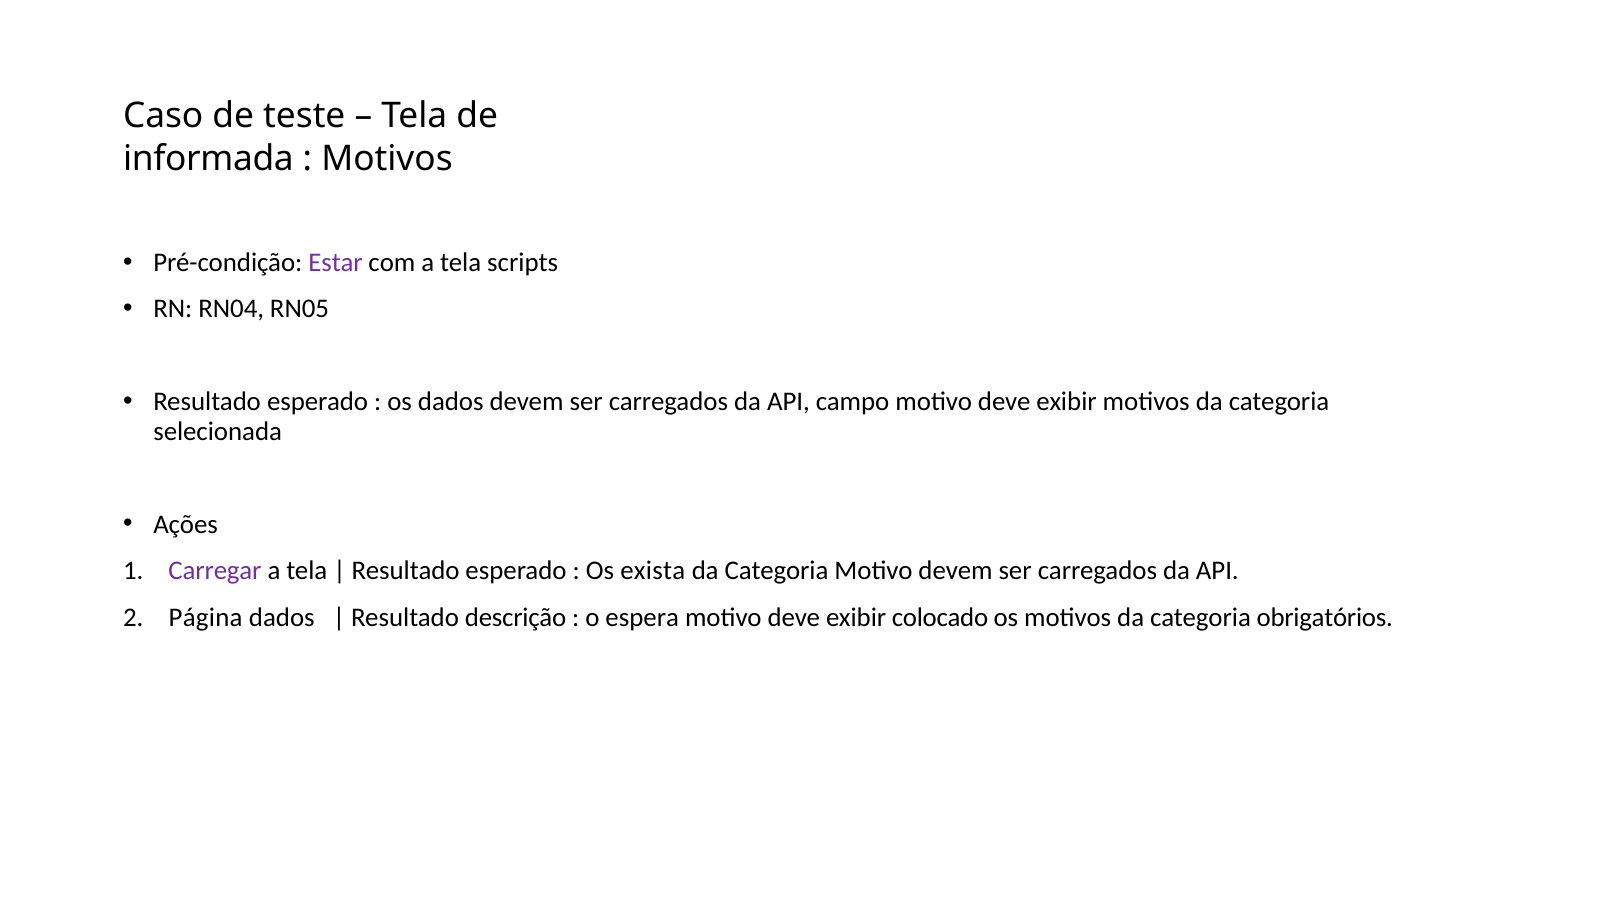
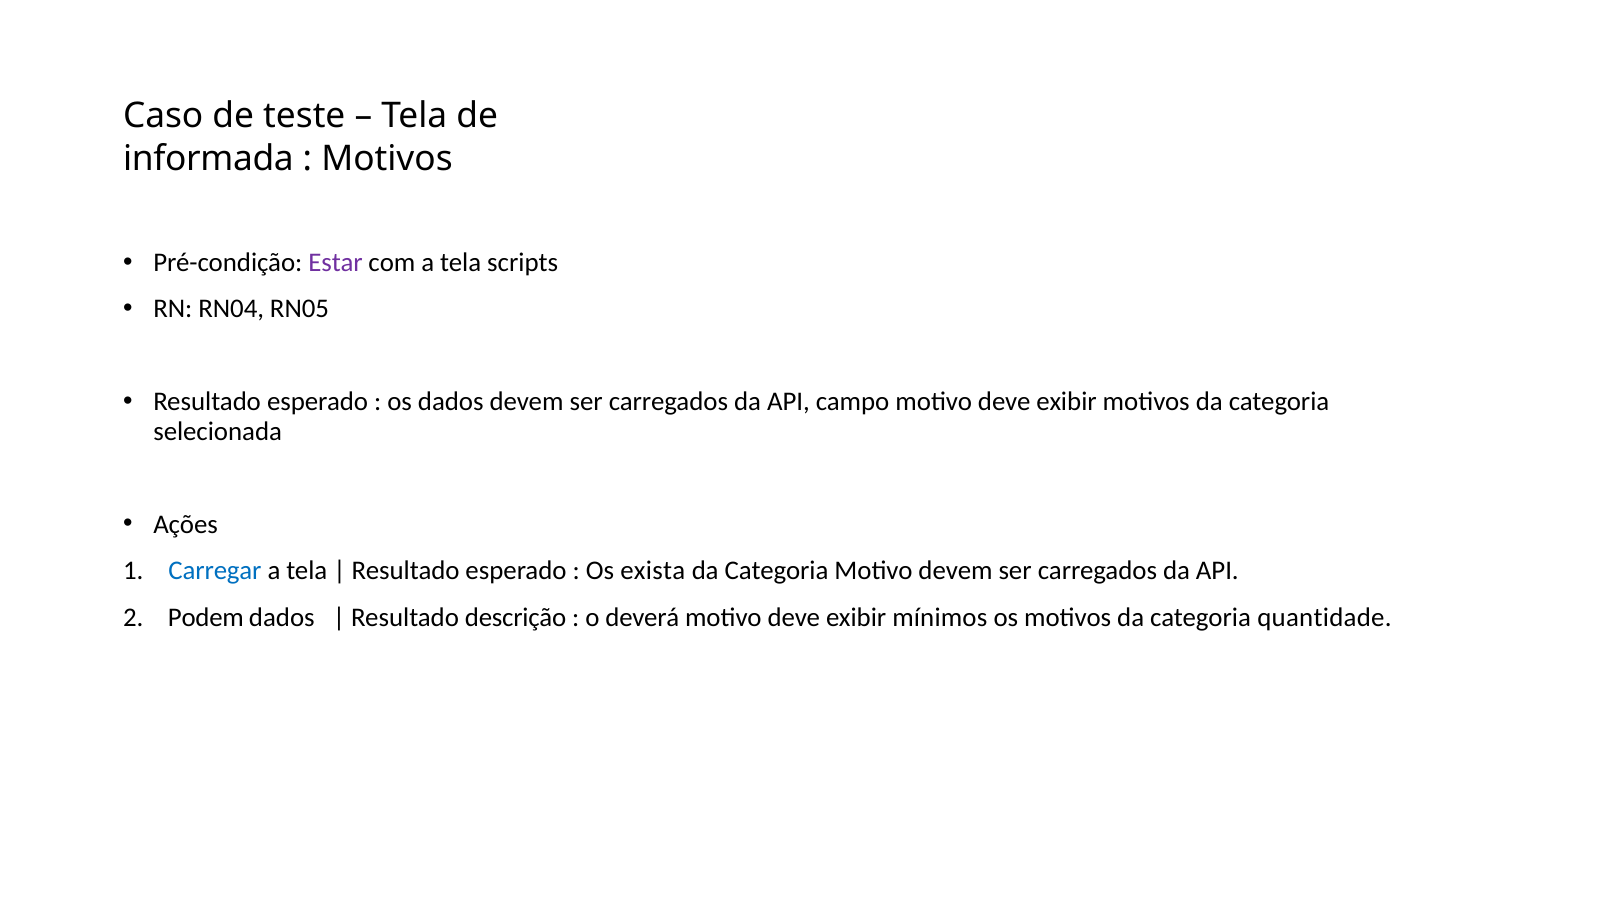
Carregar colour: purple -> blue
Página: Página -> Podem
espera: espera -> deverá
colocado: colocado -> mínimos
obrigatórios: obrigatórios -> quantidade
